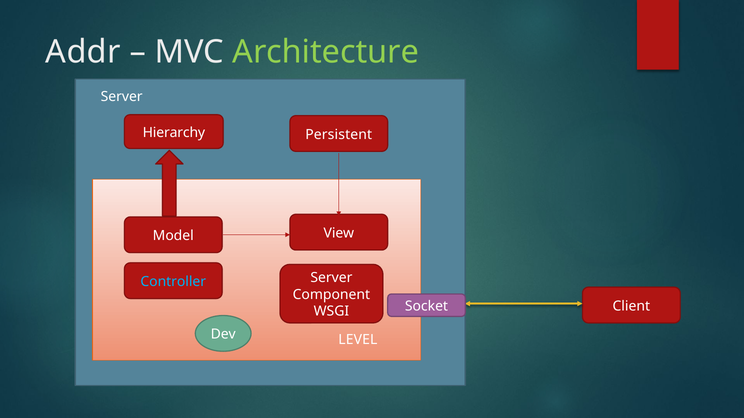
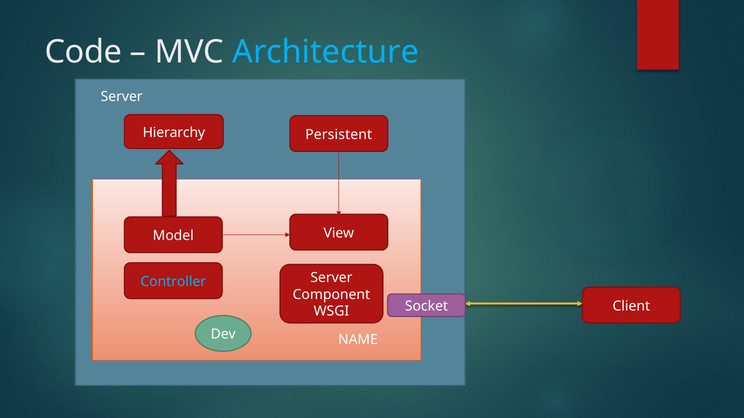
Addr: Addr -> Code
Architecture colour: light green -> light blue
LEVEL: LEVEL -> NAME
